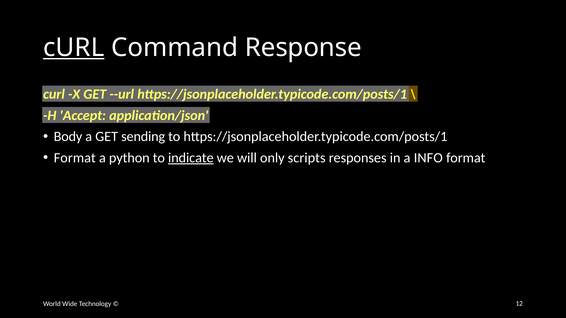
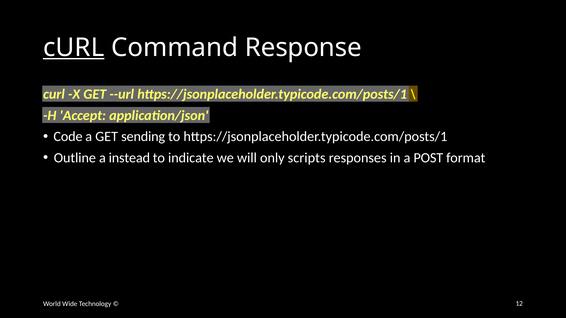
Body: Body -> Code
Format at (75, 158): Format -> Outline
python: python -> instead
indicate underline: present -> none
INFO: INFO -> POST
